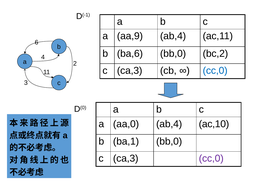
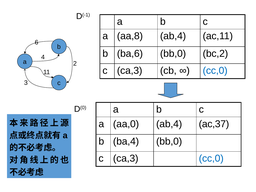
aa,9: aa,9 -> aa,8
ac,10: ac,10 -> ac,37
ba,1: ba,1 -> ba,4
cc,0 at (211, 158) colour: purple -> blue
